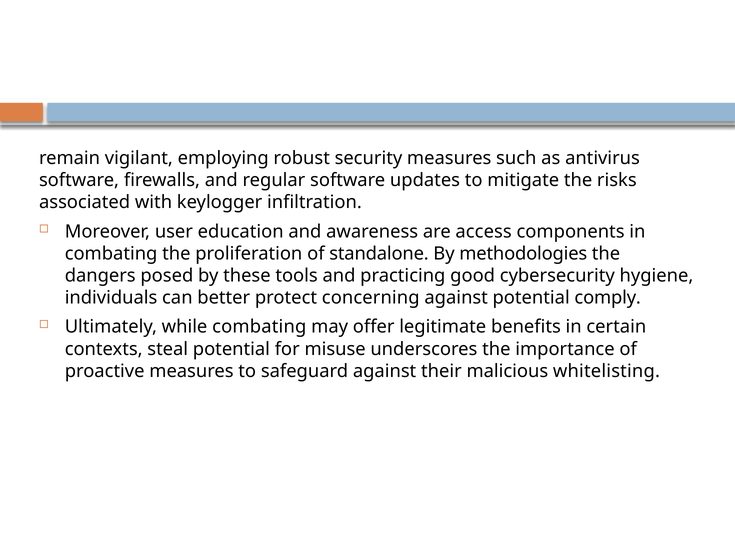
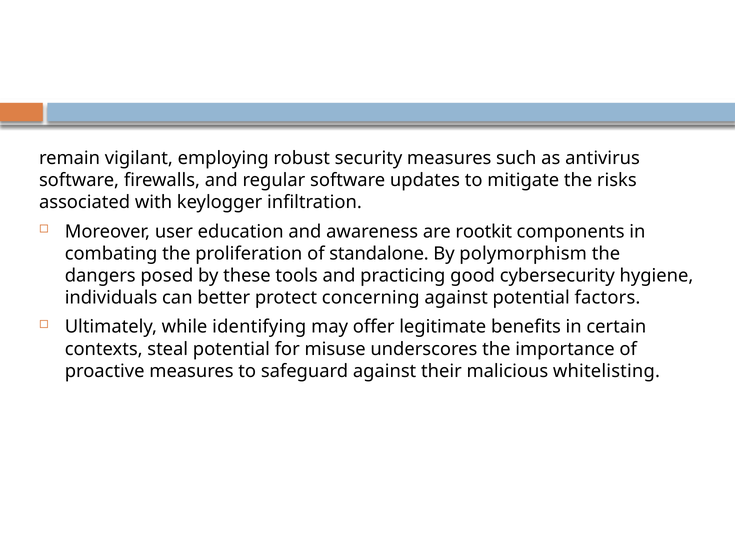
access: access -> rootkit
methodologies: methodologies -> polymorphism
comply: comply -> factors
while combating: combating -> identifying
